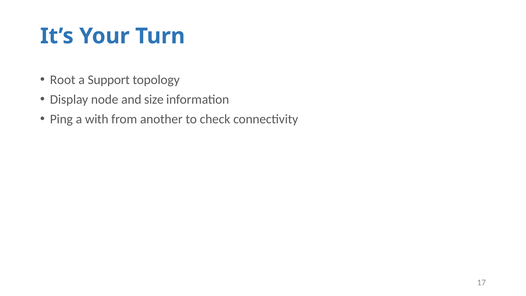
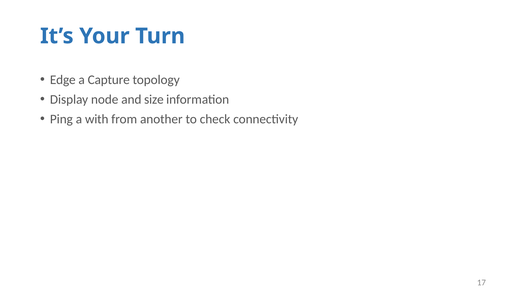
Root: Root -> Edge
Support: Support -> Capture
